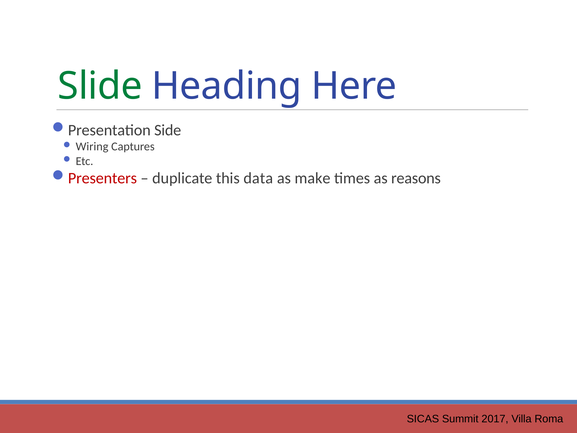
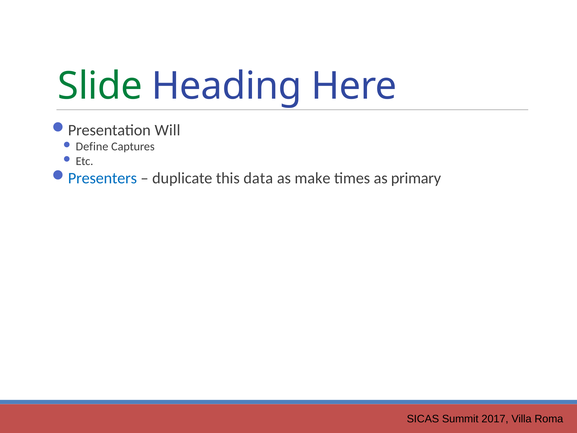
Side: Side -> Will
Wiring: Wiring -> Define
Presenters colour: red -> blue
reasons: reasons -> primary
